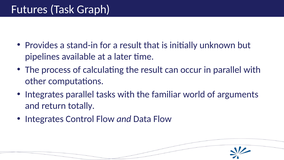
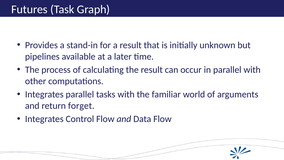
totally: totally -> forget
